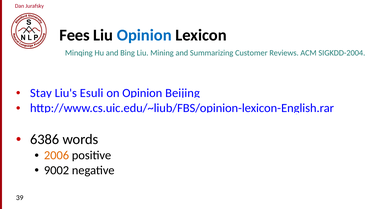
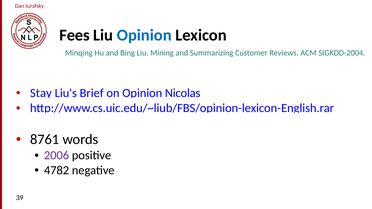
Esuli: Esuli -> Brief
Beijing: Beijing -> Nicolas
6386: 6386 -> 8761
2006 colour: orange -> purple
9002: 9002 -> 4782
